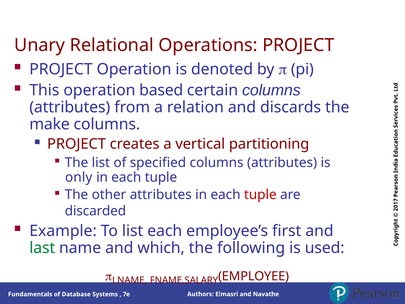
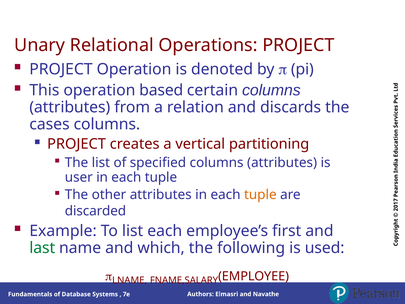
make: make -> cases
only: only -> user
tuple at (260, 195) colour: red -> orange
